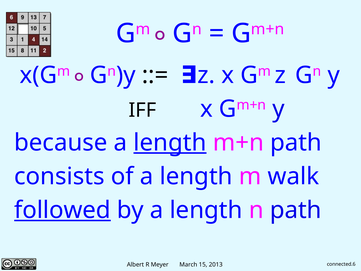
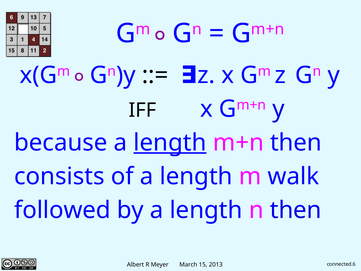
m+n path: path -> then
followed underline: present -> none
n path: path -> then
